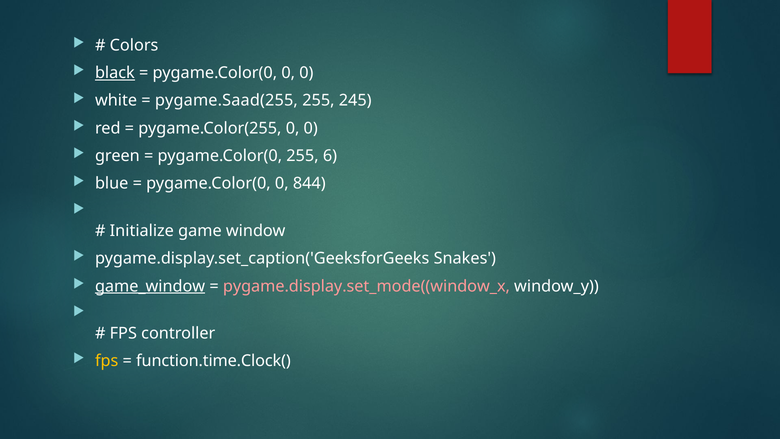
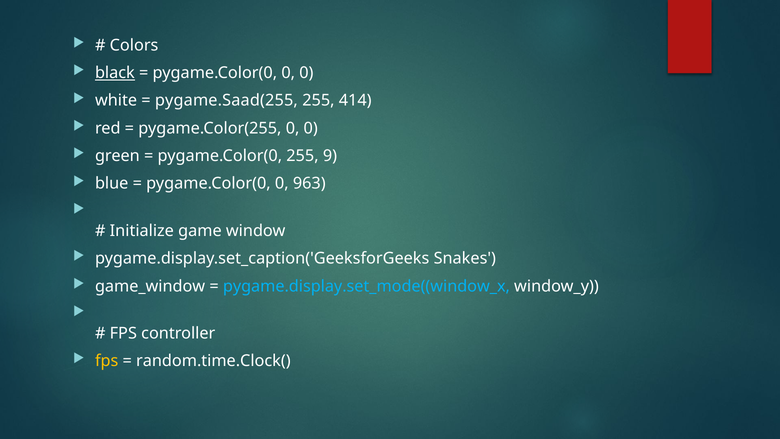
245: 245 -> 414
6: 6 -> 9
844: 844 -> 963
game_window underline: present -> none
pygame.display.set_mode((window_x colour: pink -> light blue
function.time.Clock(: function.time.Clock( -> random.time.Clock(
